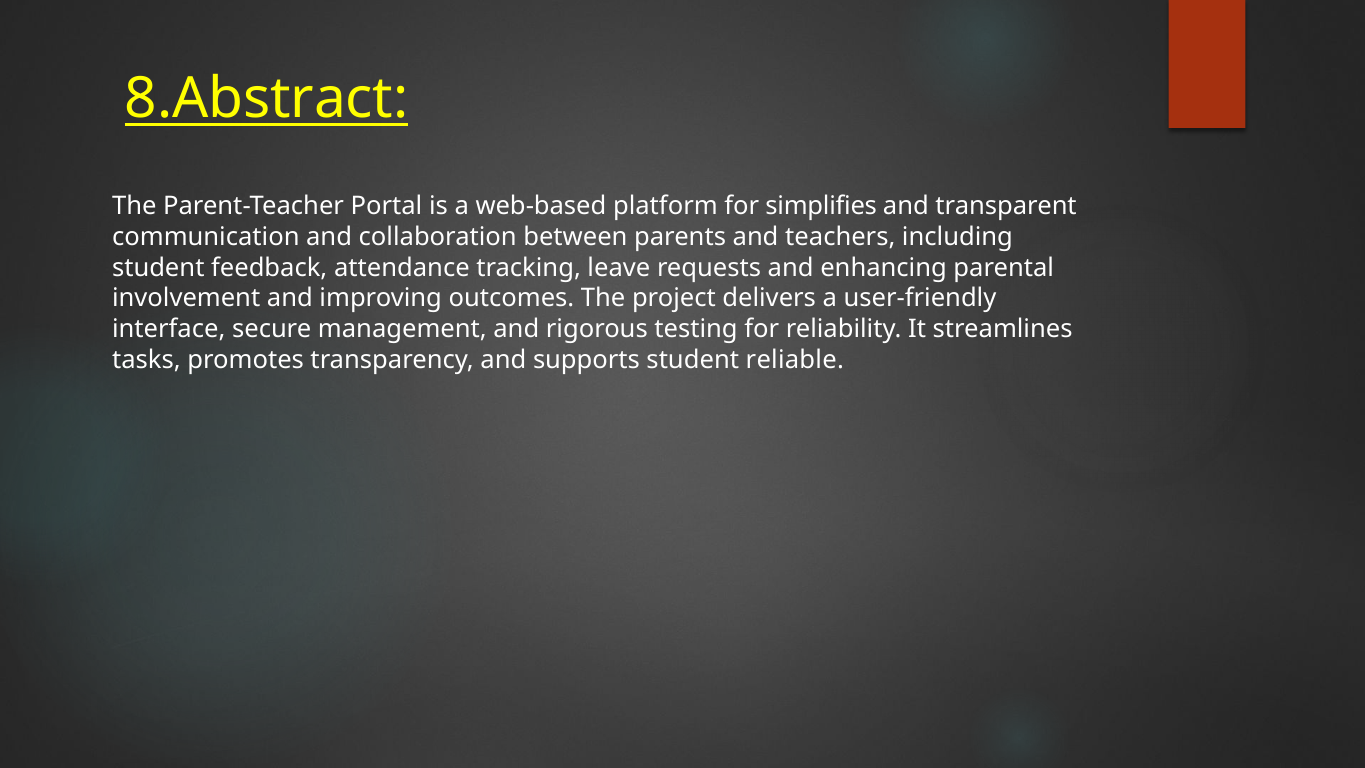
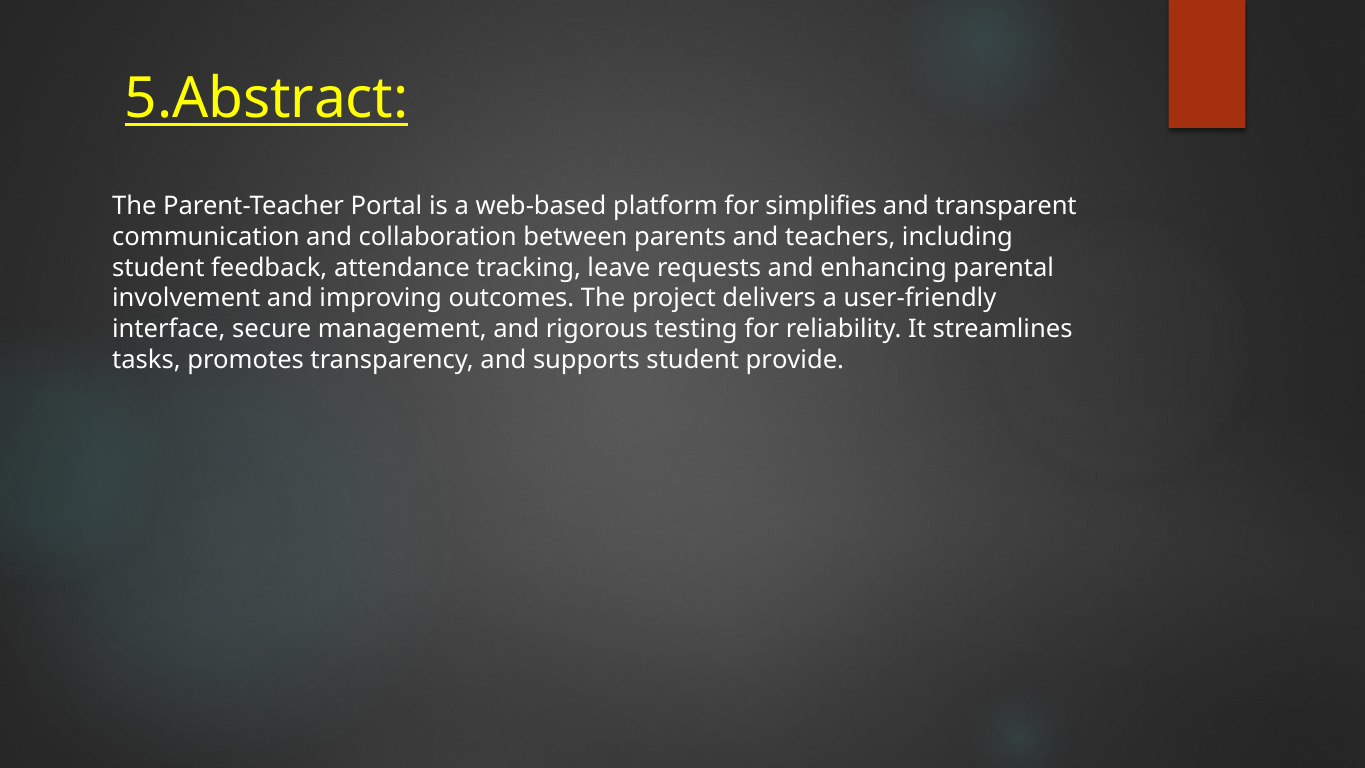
8.Abstract: 8.Abstract -> 5.Abstract
reliable: reliable -> provide
